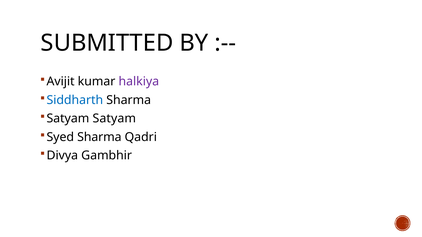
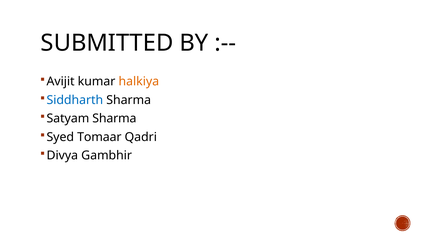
halkiya colour: purple -> orange
Satyam Satyam: Satyam -> Sharma
Syed Sharma: Sharma -> Tomaar
